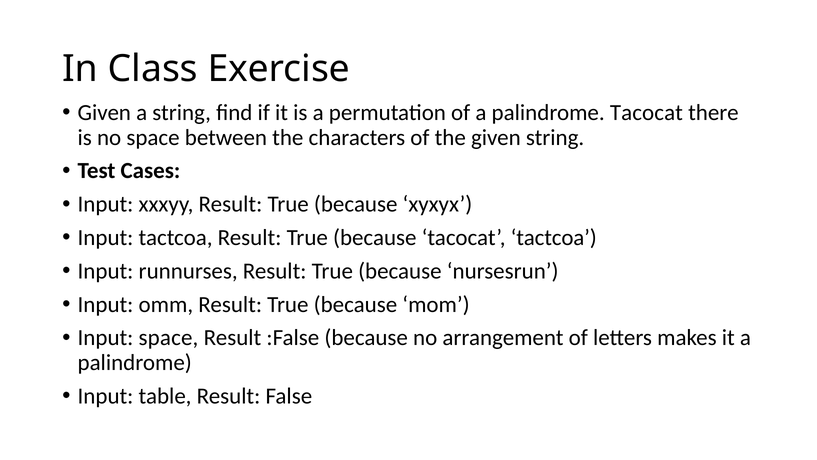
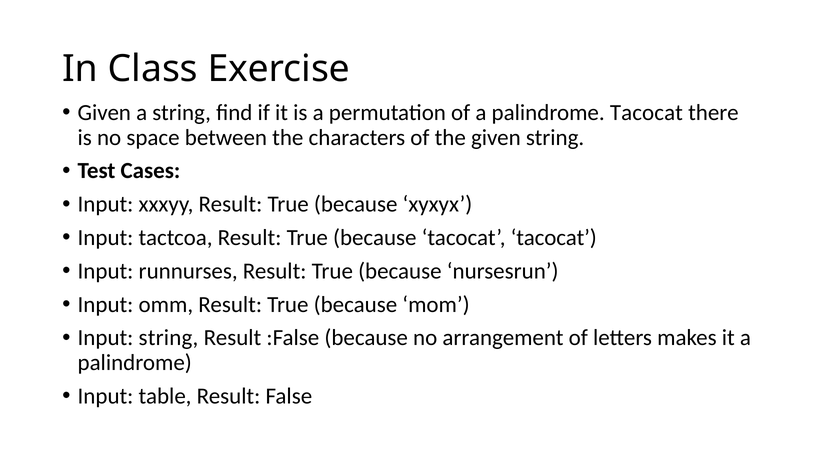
tacocat tactcoa: tactcoa -> tacocat
Input space: space -> string
